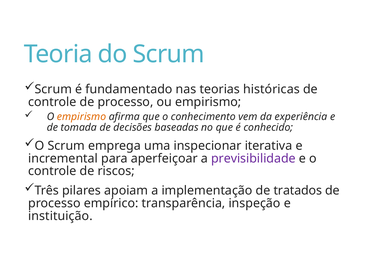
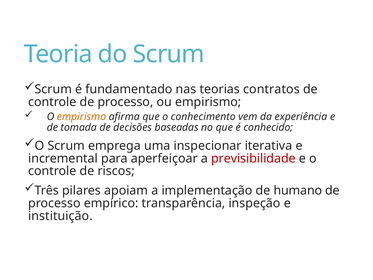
históricas: históricas -> contratos
previsibilidade colour: purple -> red
tratados: tratados -> humano
